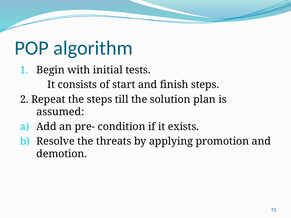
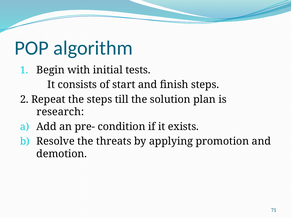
assumed: assumed -> research
